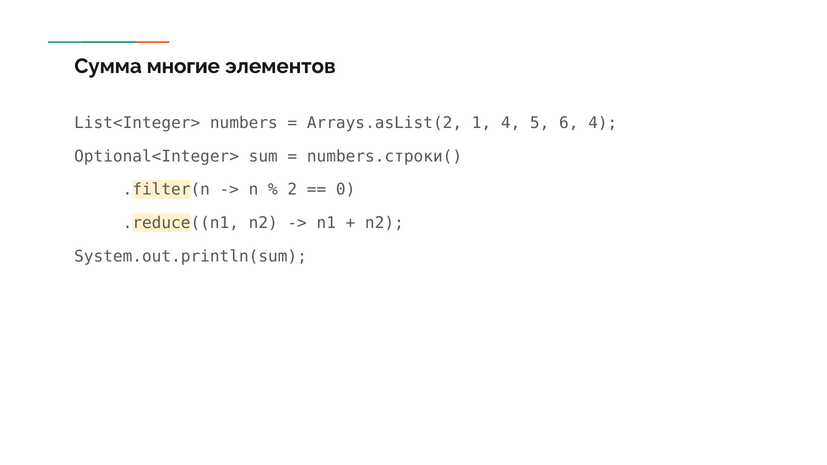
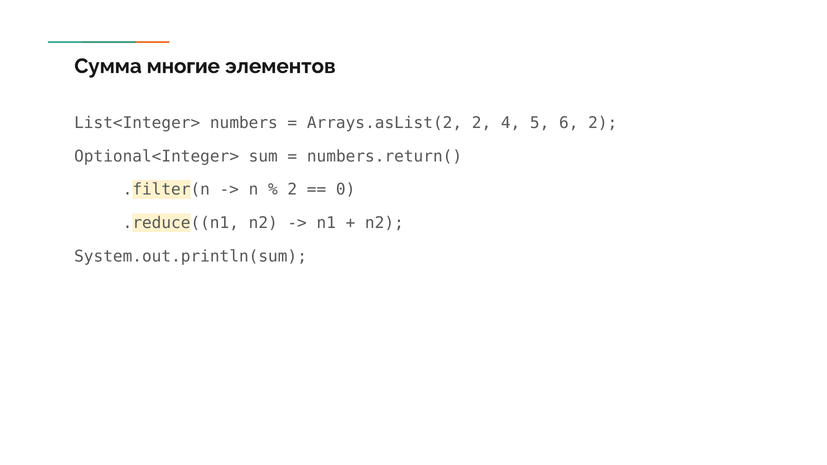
Arrays.asList(2 1: 1 -> 2
6 4: 4 -> 2
numbers.строки(: numbers.строки( -> numbers.return(
